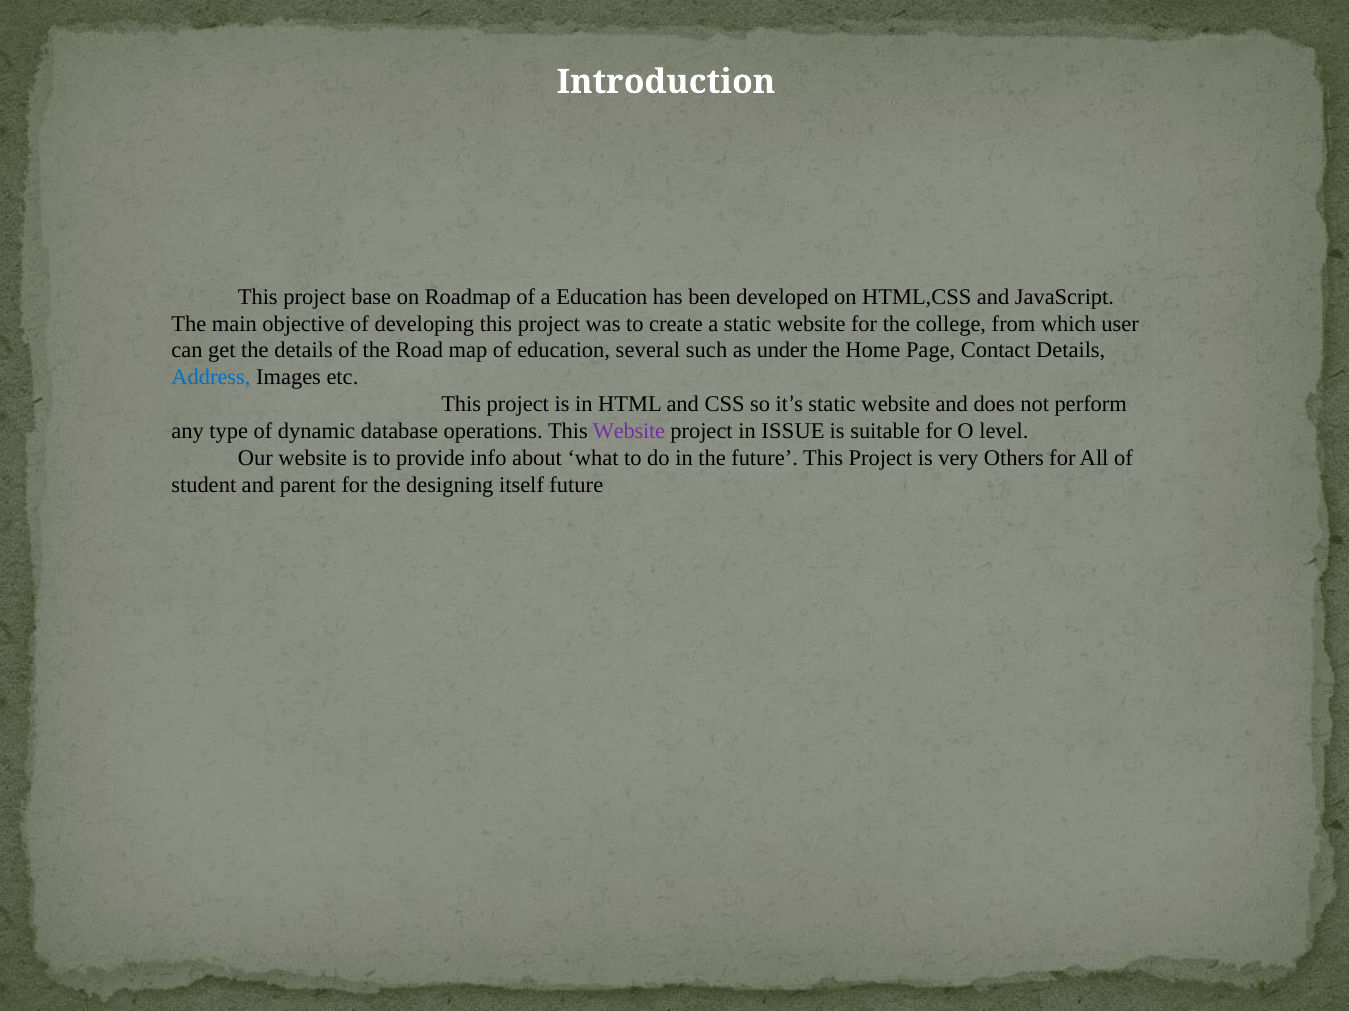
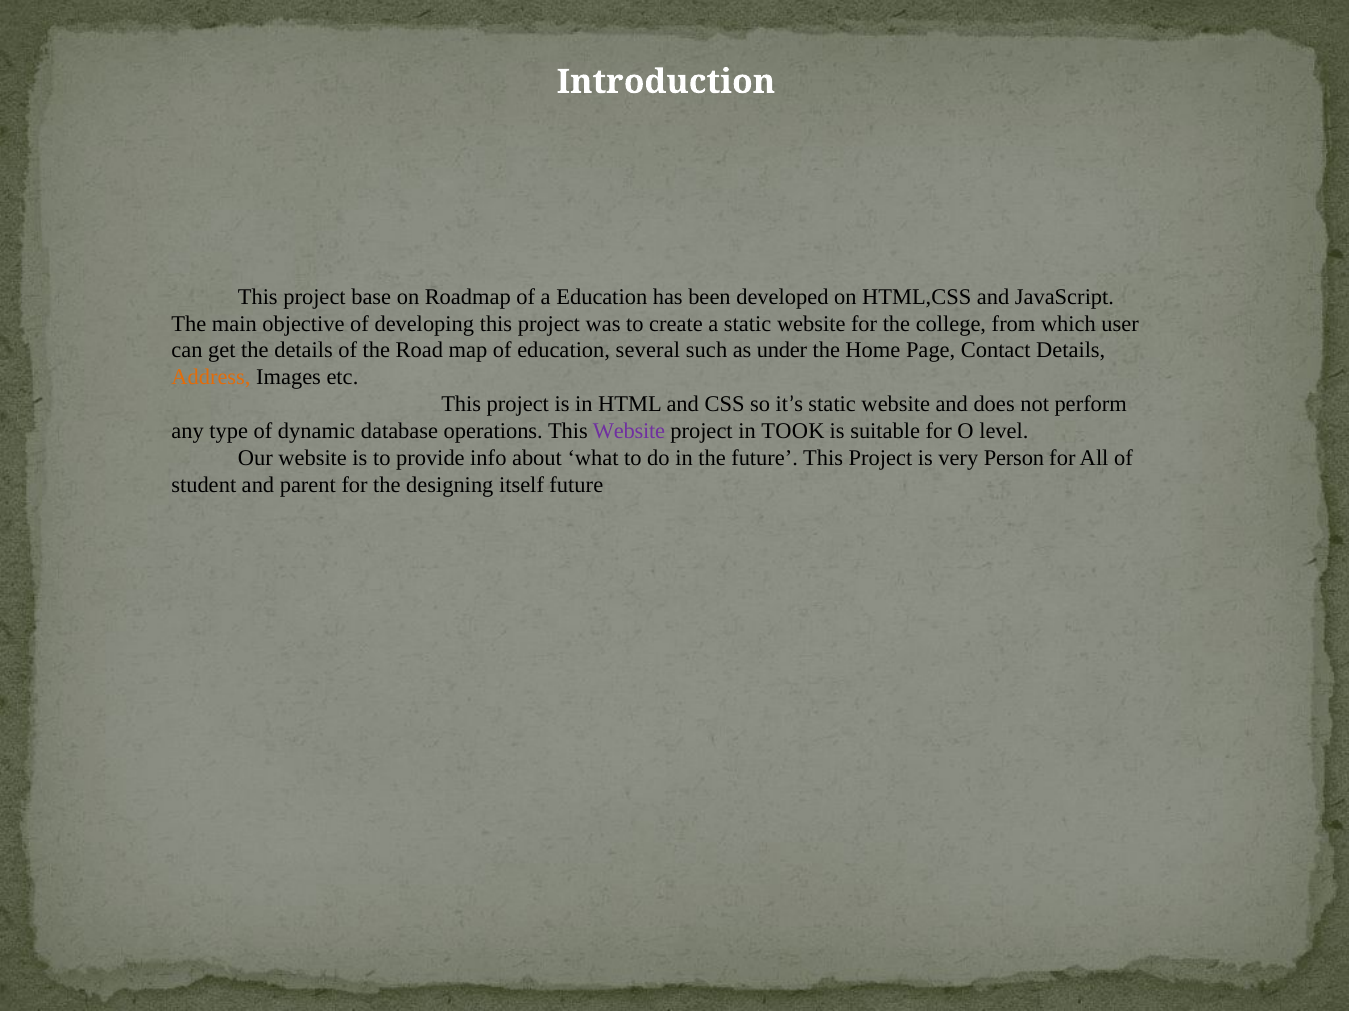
Address colour: blue -> orange
ISSUE: ISSUE -> TOOK
Others: Others -> Person
